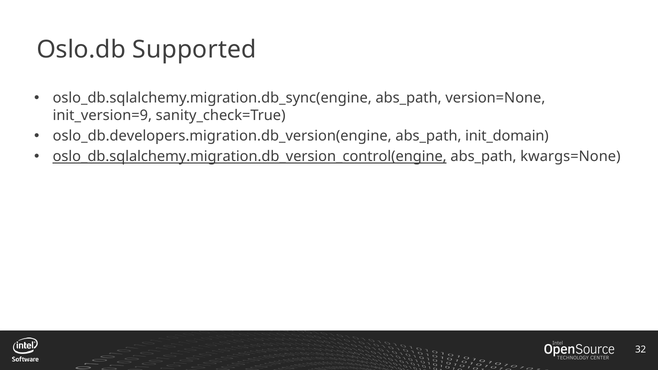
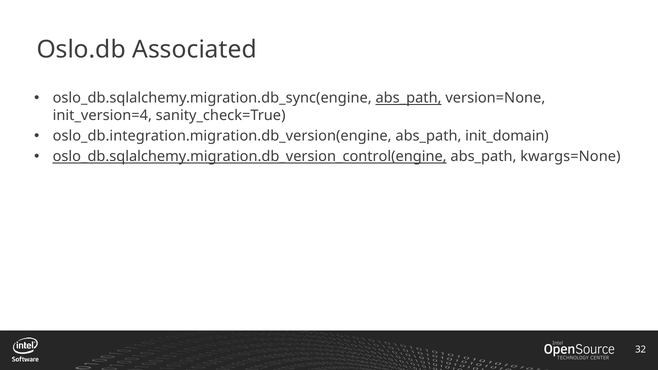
Supported: Supported -> Associated
abs_path at (409, 98) underline: none -> present
init_version=9: init_version=9 -> init_version=4
oslo_db.developers.migration.db_version(engine: oslo_db.developers.migration.db_version(engine -> oslo_db.integration.migration.db_version(engine
